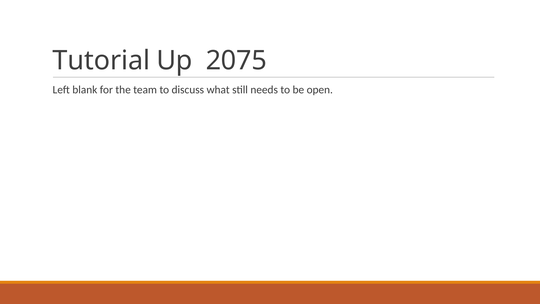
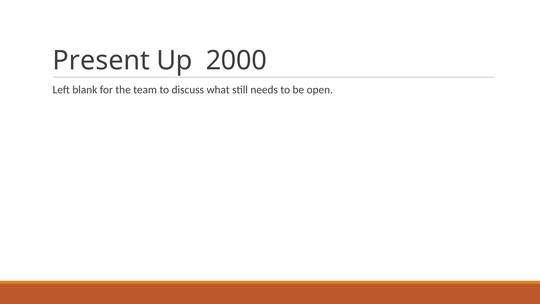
Tutorial: Tutorial -> Present
2075: 2075 -> 2000
